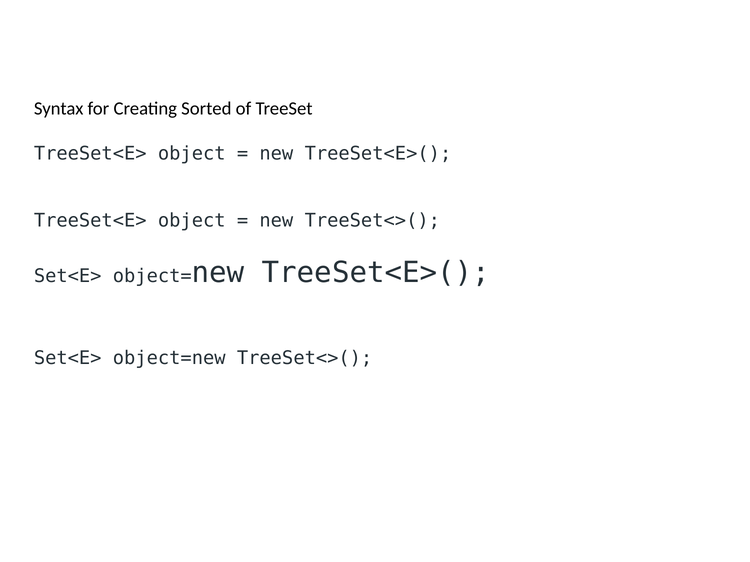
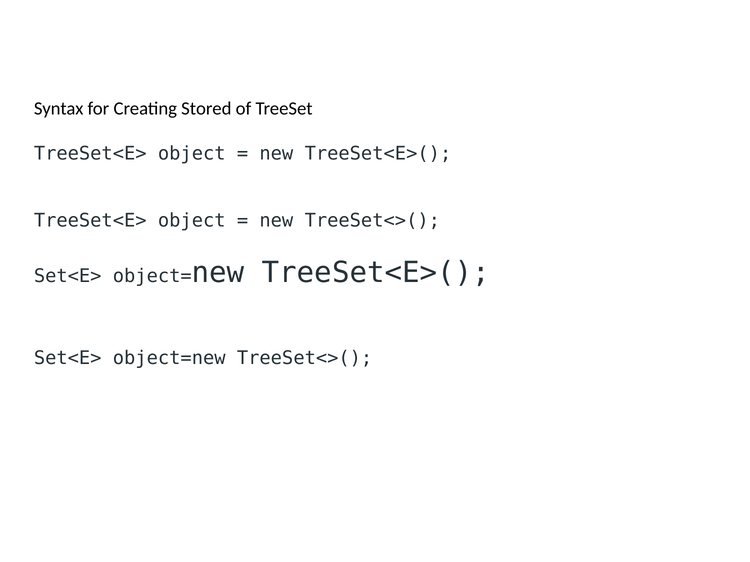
Sorted: Sorted -> Stored
